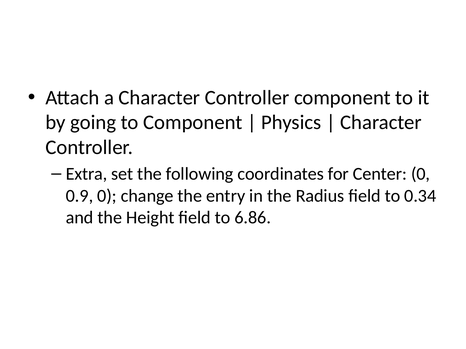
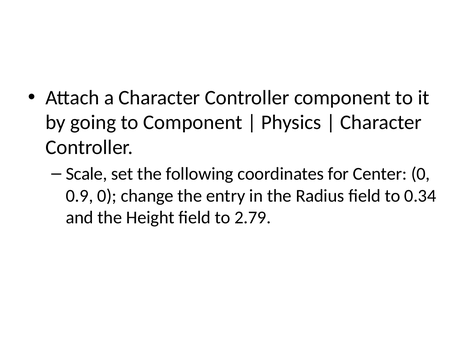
Extra: Extra -> Scale
6.86: 6.86 -> 2.79
